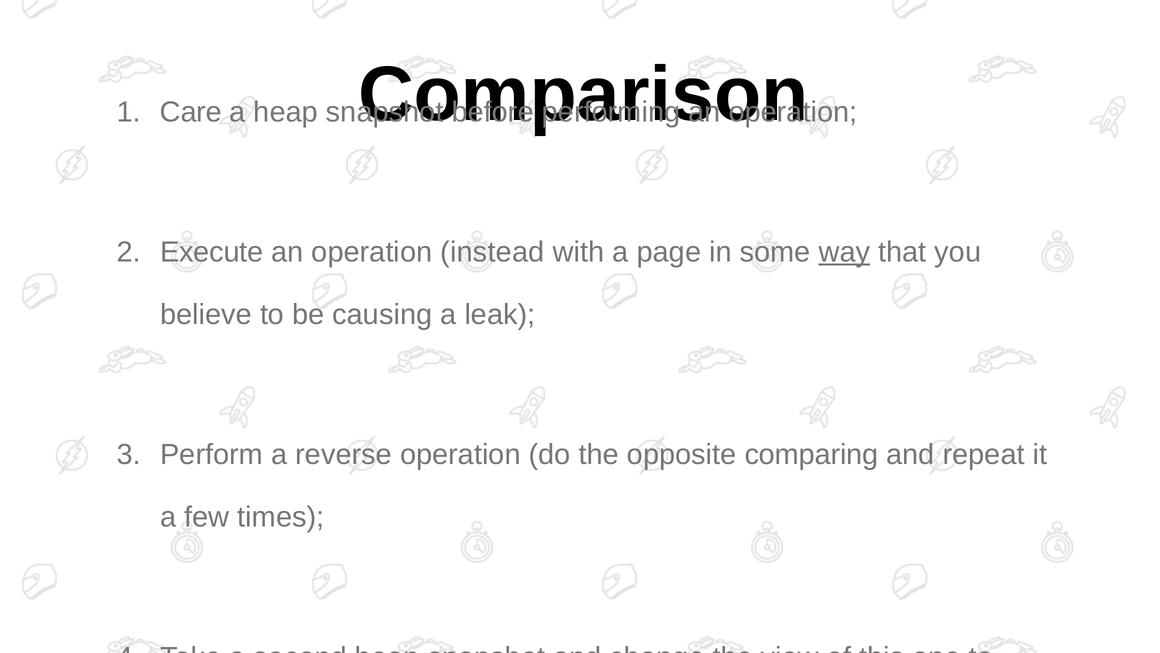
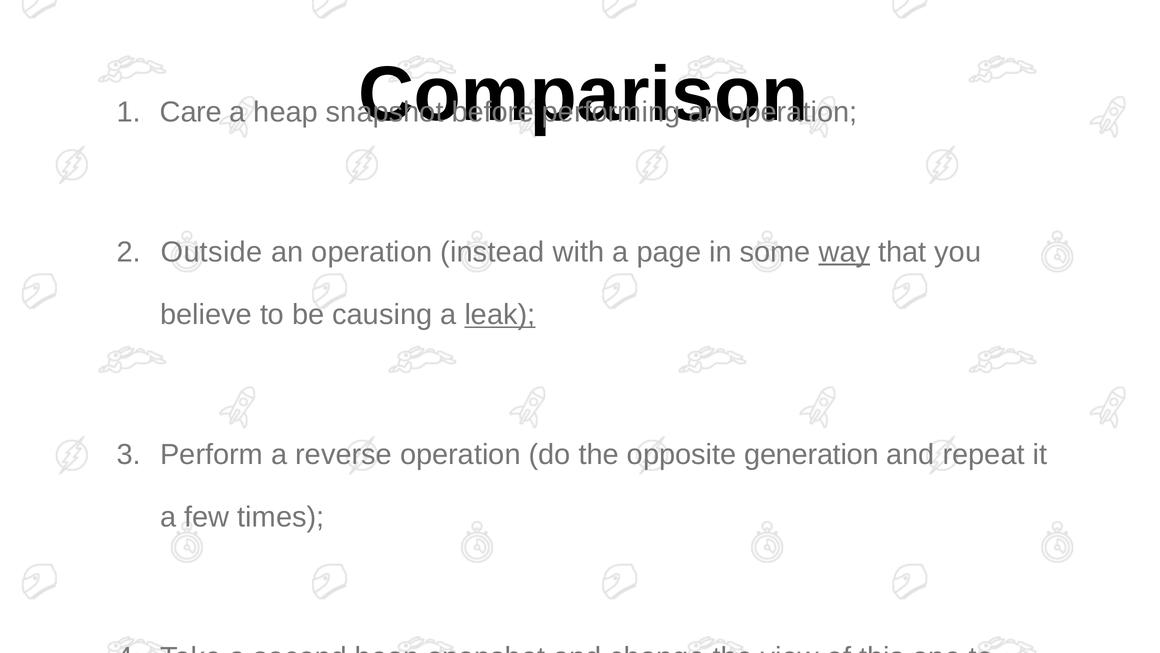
Execute: Execute -> Outside
leak underline: none -> present
opposite comparing: comparing -> generation
